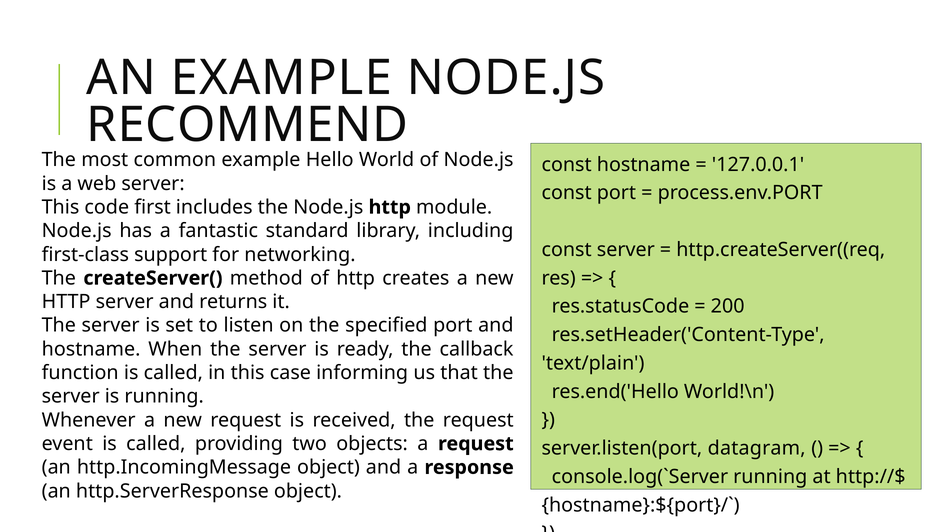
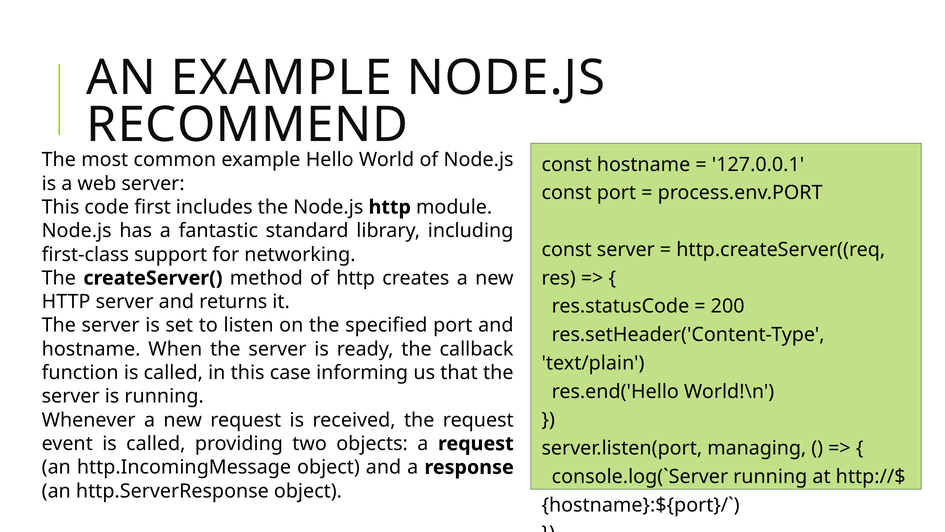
datagram: datagram -> managing
